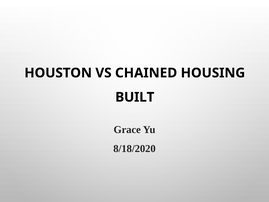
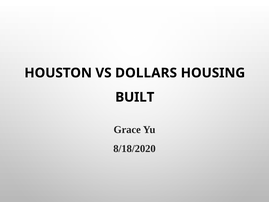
CHAINED: CHAINED -> DOLLARS
